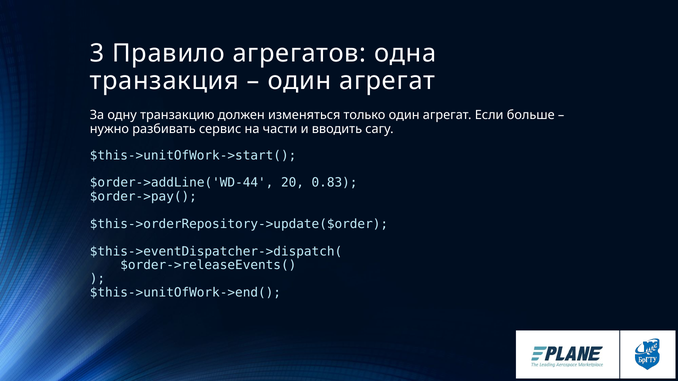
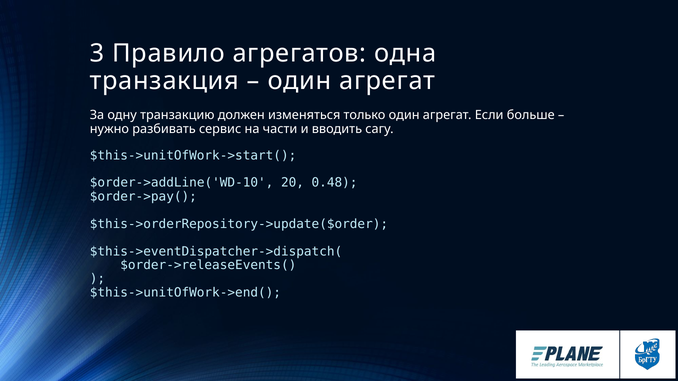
$order->addLine('WD-44: $order->addLine('WD-44 -> $order->addLine('WD-10
0.83: 0.83 -> 0.48
